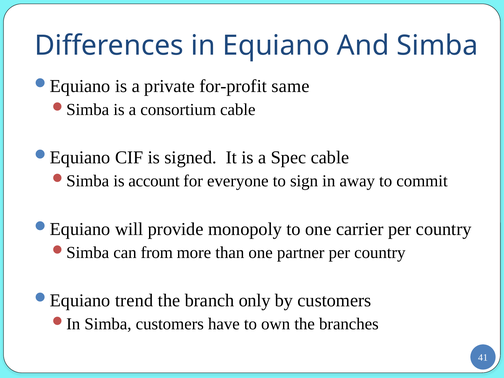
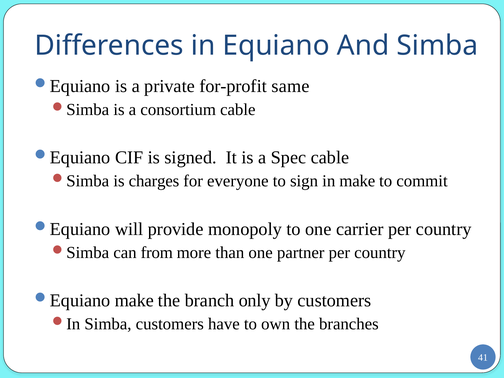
account: account -> charges
in away: away -> make
trend at (134, 301): trend -> make
